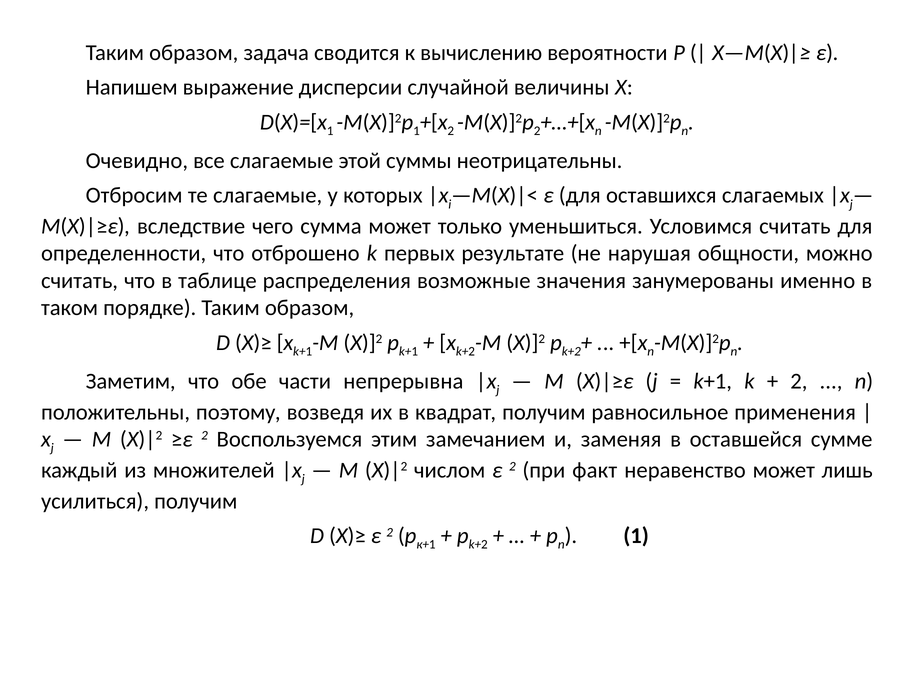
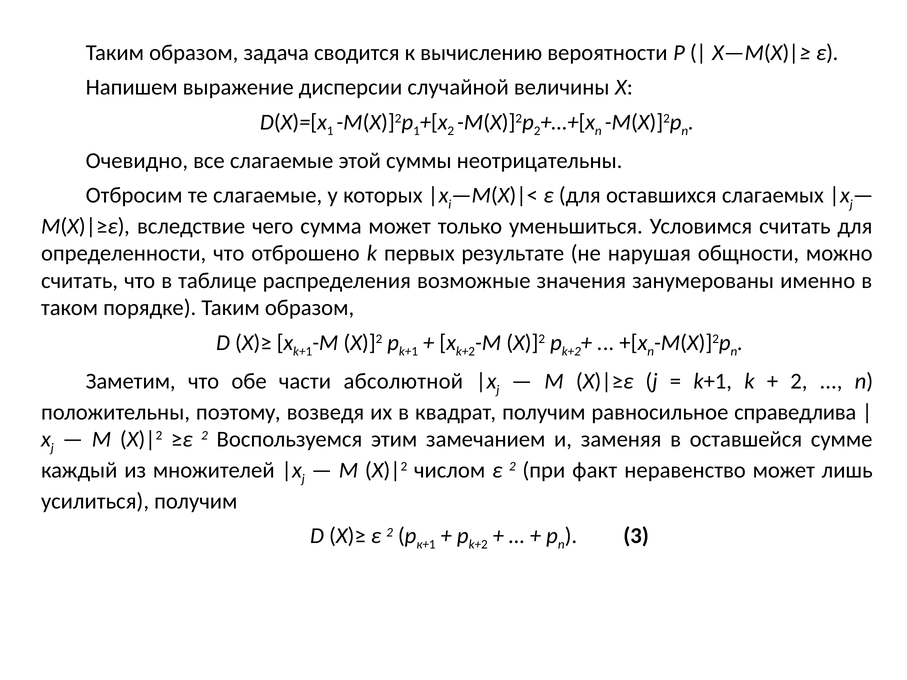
непрерывна: непрерывна -> абсолютной
применения: применения -> справедлива
1 at (636, 536): 1 -> 3
